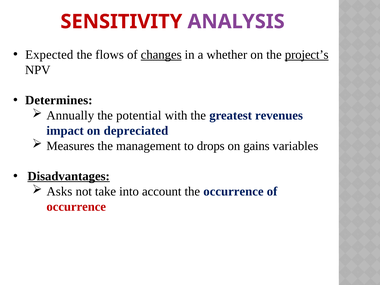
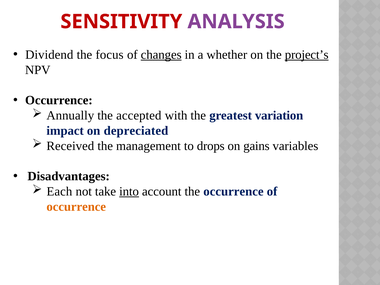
Expected: Expected -> Dividend
flows: flows -> focus
Determines at (59, 100): Determines -> Occurrence
potential: potential -> accepted
revenues: revenues -> variation
Measures: Measures -> Received
Disadvantages underline: present -> none
Asks: Asks -> Each
into underline: none -> present
occurrence at (76, 207) colour: red -> orange
